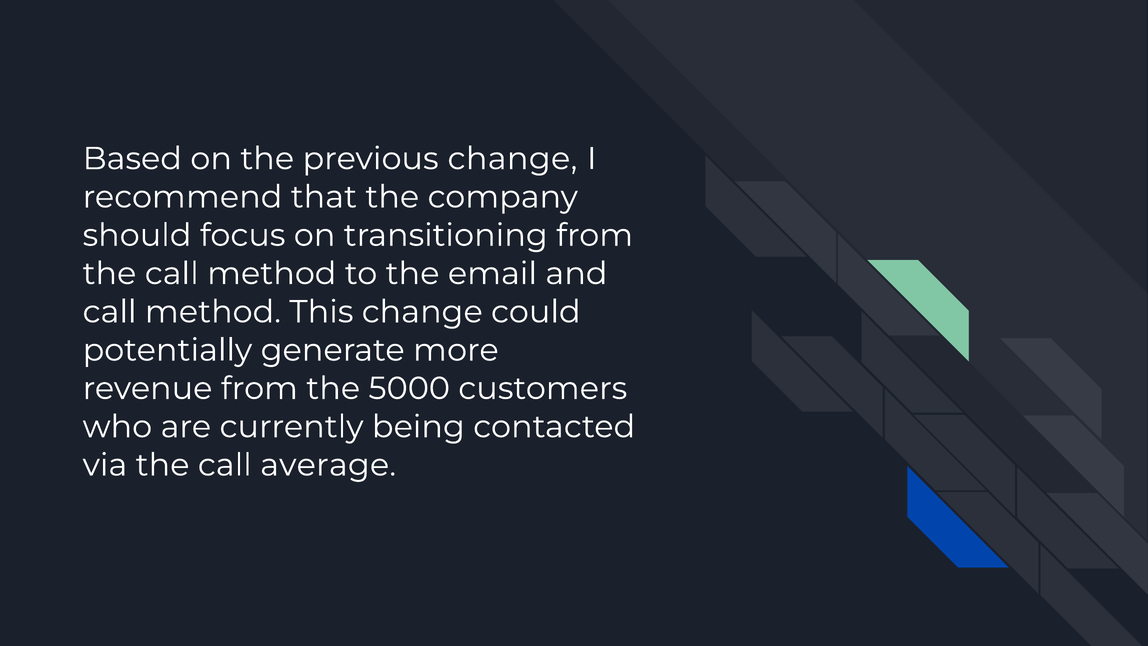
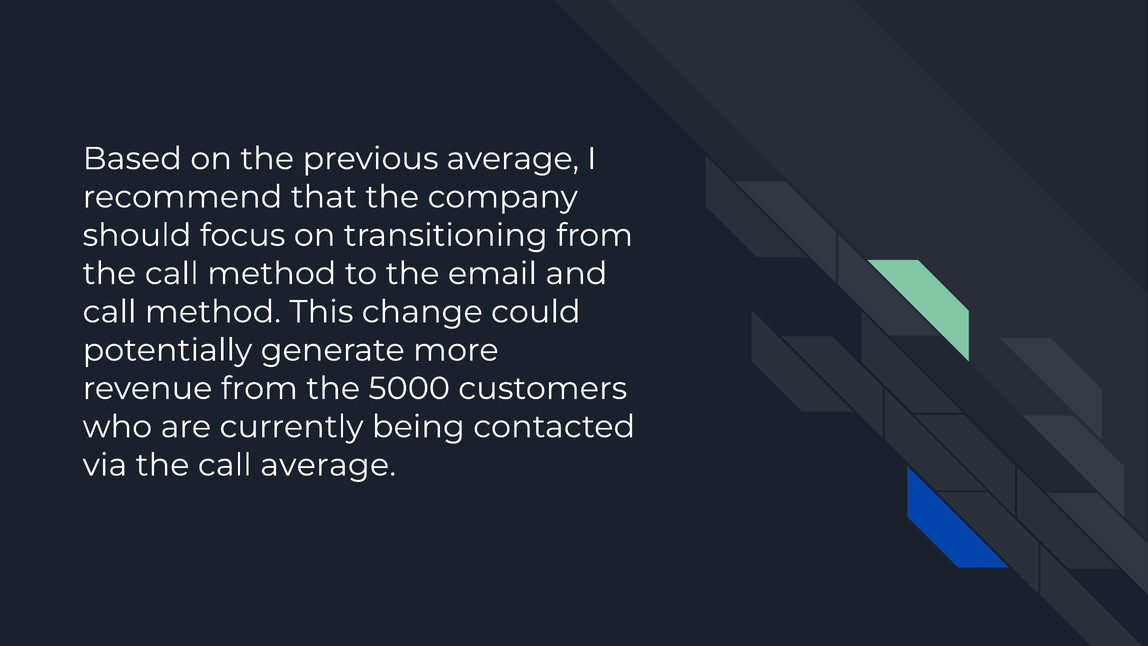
previous change: change -> average
